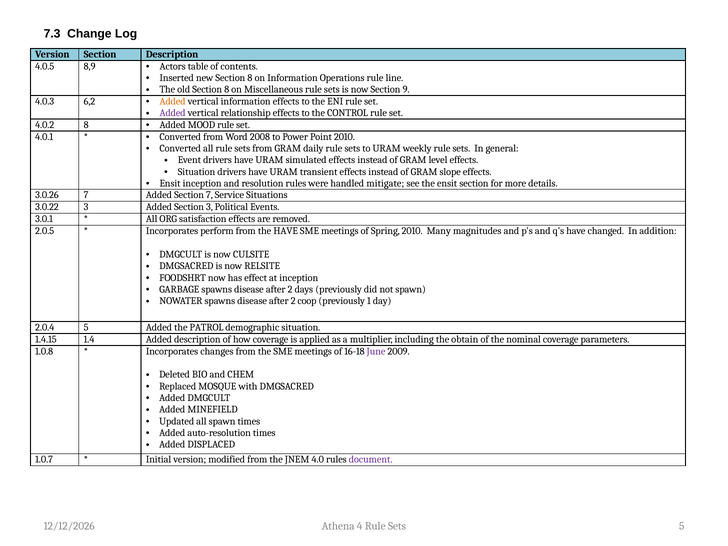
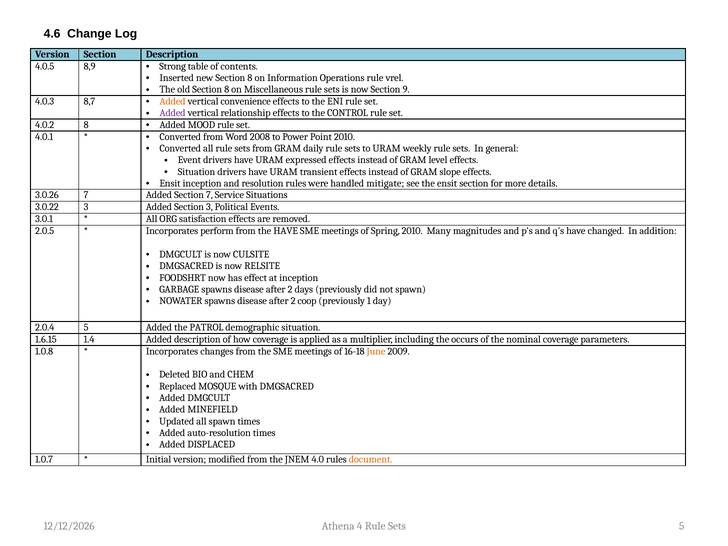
7.3: 7.3 -> 4.6
Actors: Actors -> Strong
line: line -> vrel
6,2: 6,2 -> 8,7
vertical information: information -> convenience
simulated: simulated -> expressed
1.4.15: 1.4.15 -> 1.6.15
obtain: obtain -> occurs
June colour: purple -> orange
document colour: purple -> orange
